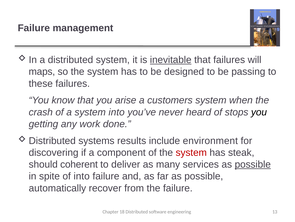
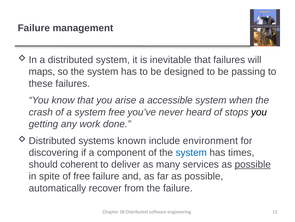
inevitable underline: present -> none
customers: customers -> accessible
system into: into -> free
results: results -> known
system at (191, 152) colour: red -> blue
steak: steak -> times
of into: into -> free
